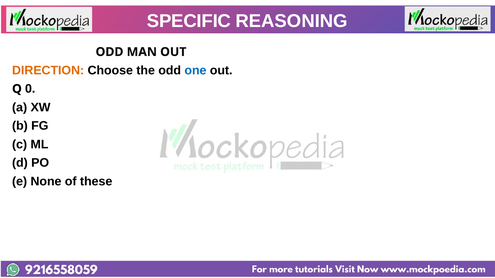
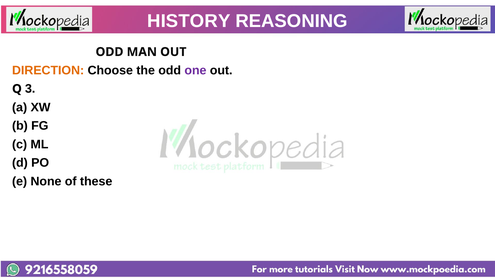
SPECIFIC: SPECIFIC -> HISTORY
one colour: blue -> purple
0: 0 -> 3
